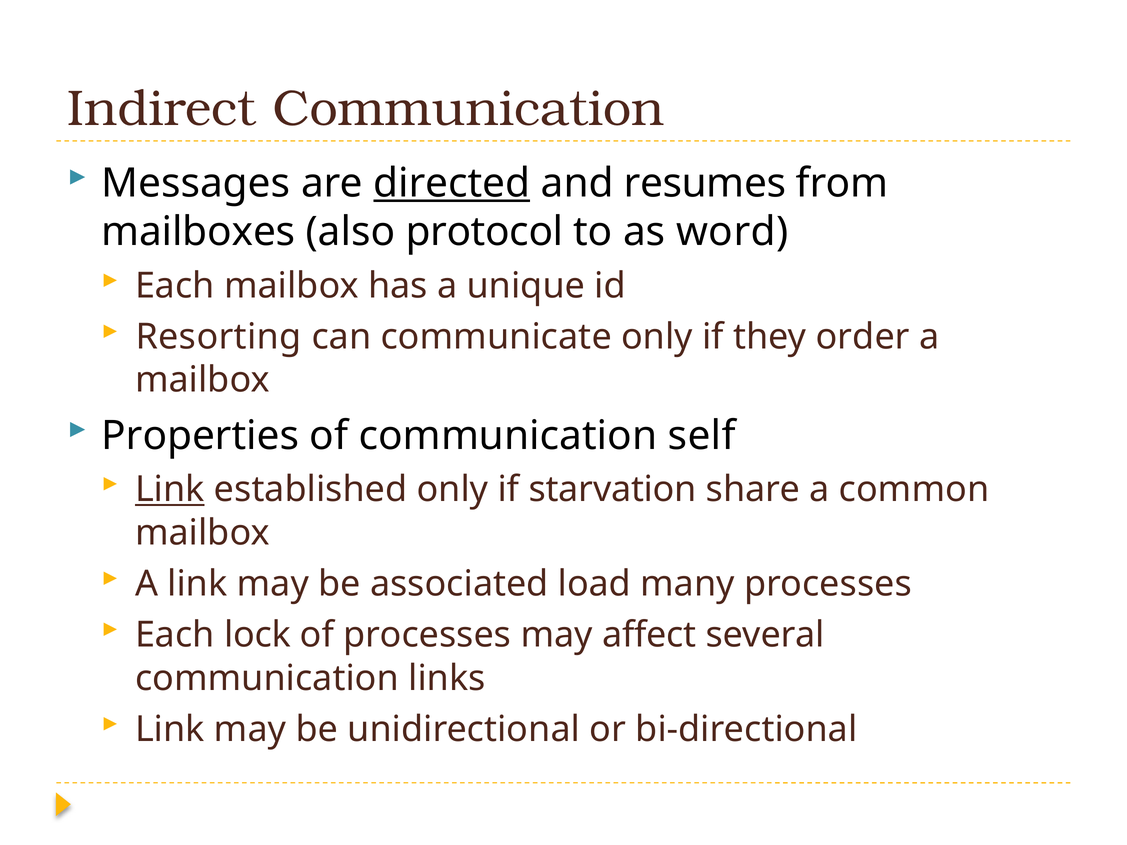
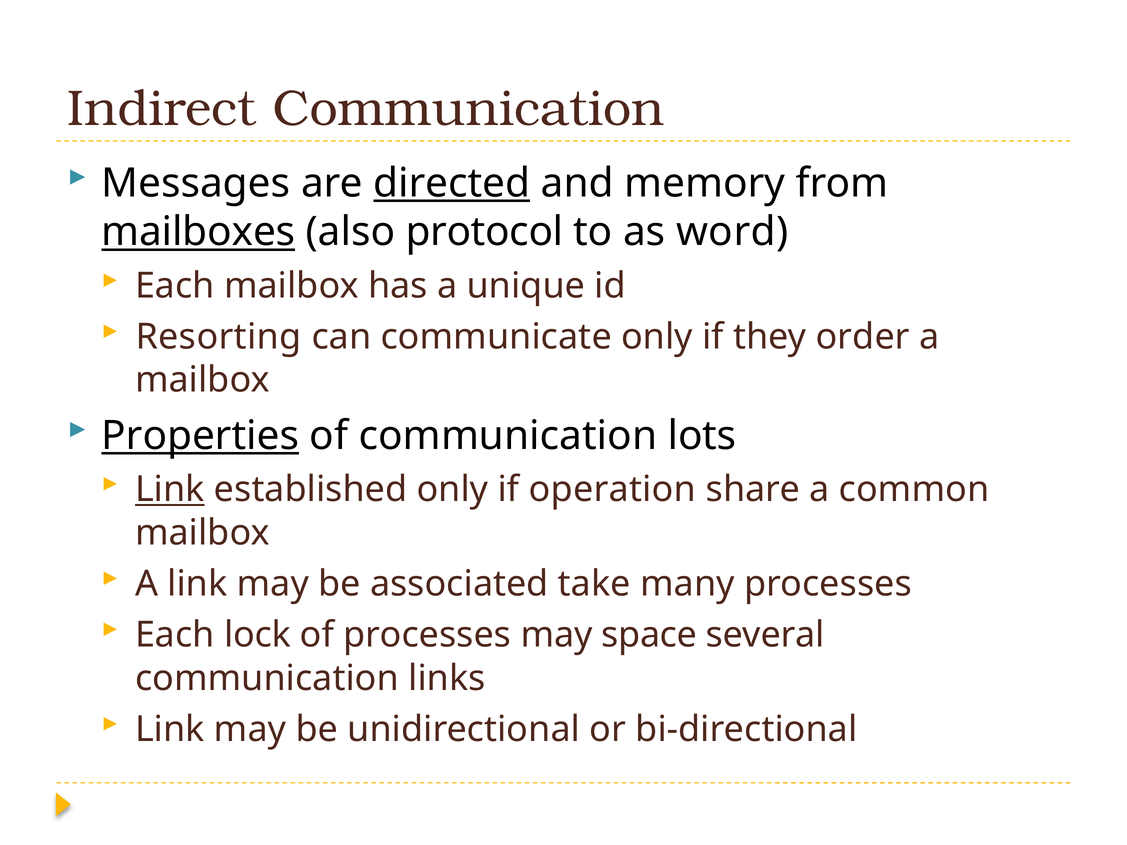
resumes: resumes -> memory
mailboxes underline: none -> present
Properties underline: none -> present
self: self -> lots
starvation: starvation -> operation
load: load -> take
affect: affect -> space
